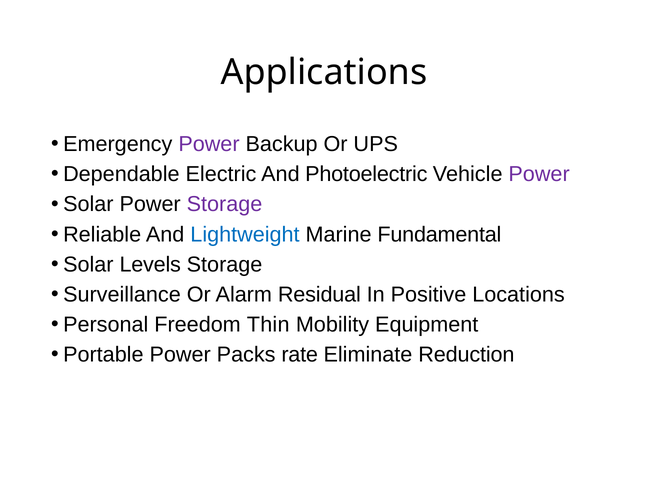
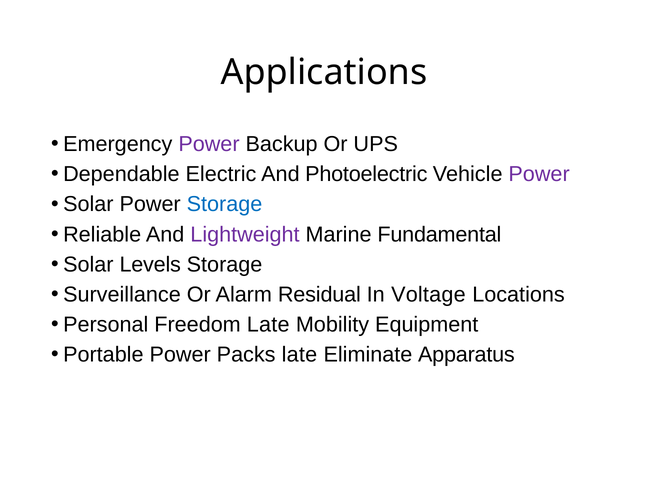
Storage at (225, 204) colour: purple -> blue
Lightweight colour: blue -> purple
Positive: Positive -> Voltage
Freedom Thin: Thin -> Late
Packs rate: rate -> late
Reduction: Reduction -> Apparatus
